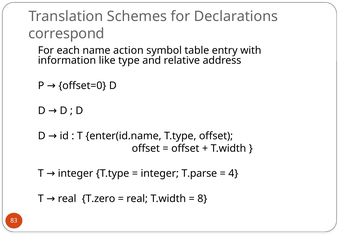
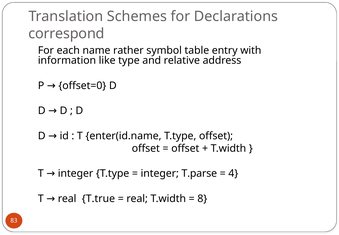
action: action -> rather
T.zero: T.zero -> T.true
